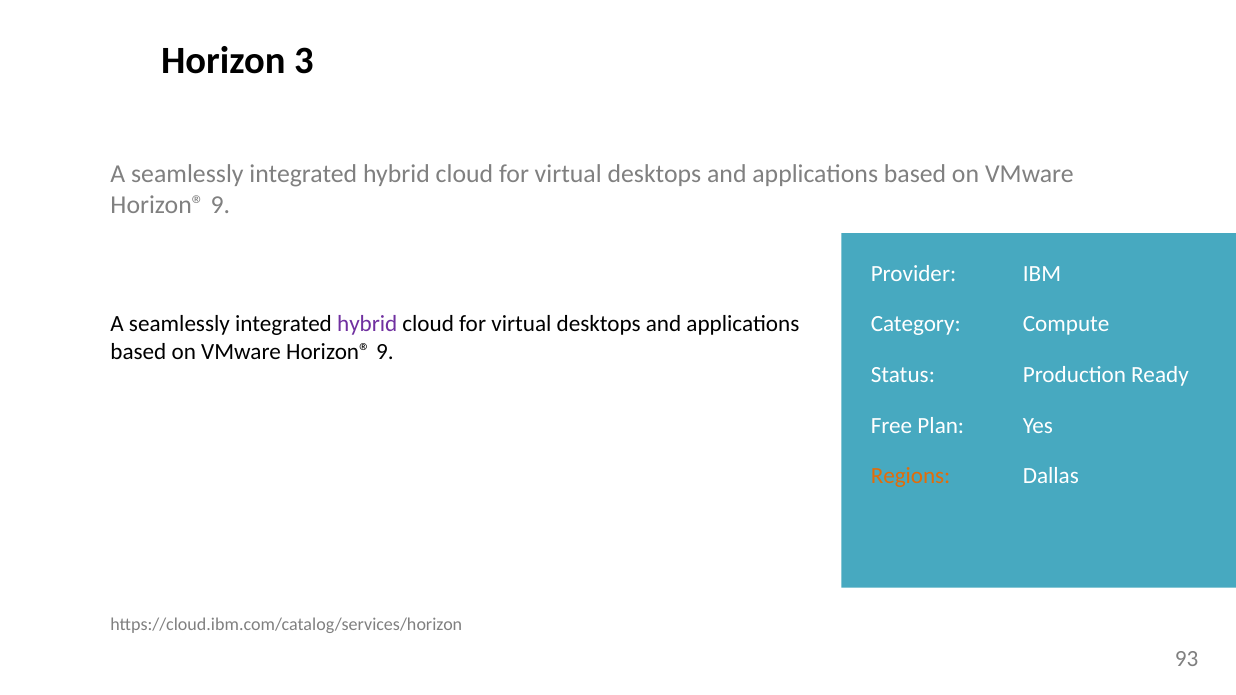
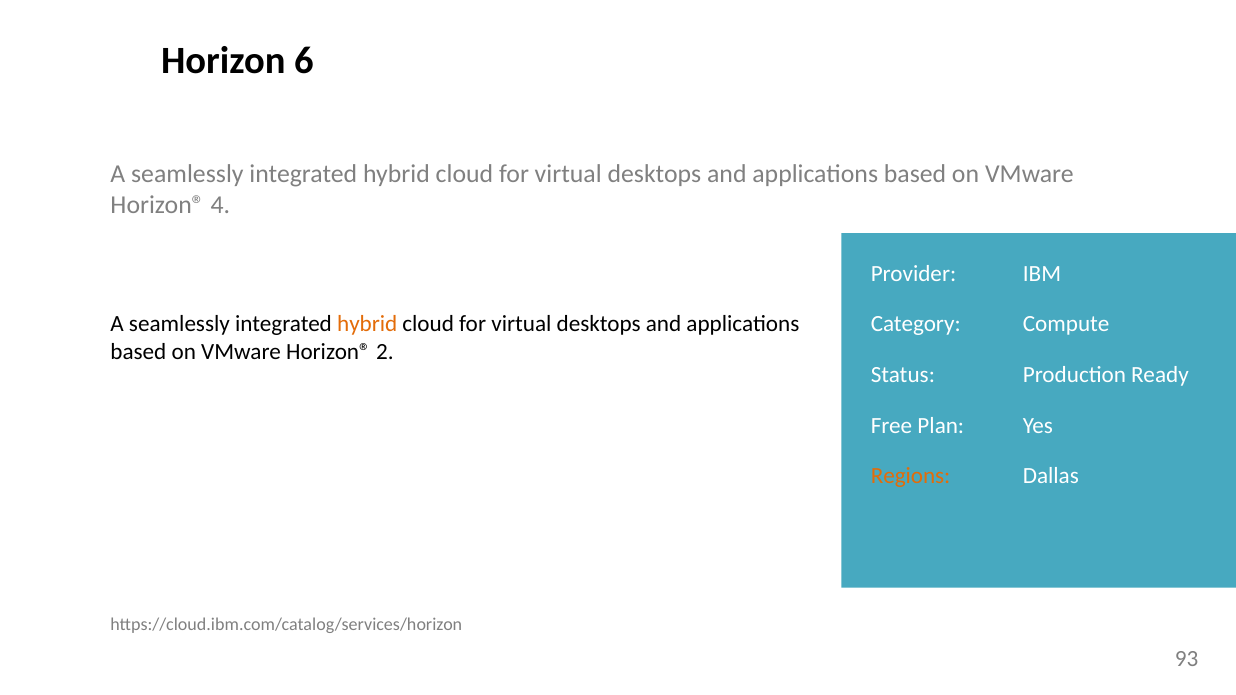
3: 3 -> 6
9 at (220, 205): 9 -> 4
hybrid at (367, 324) colour: purple -> orange
9 at (385, 352): 9 -> 2
